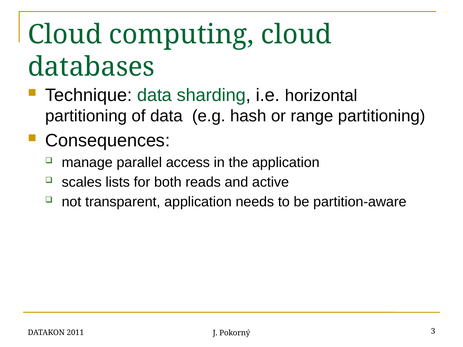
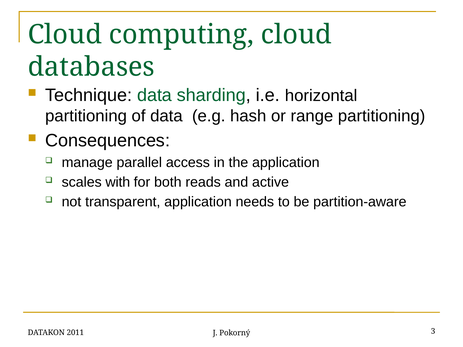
lists: lists -> with
